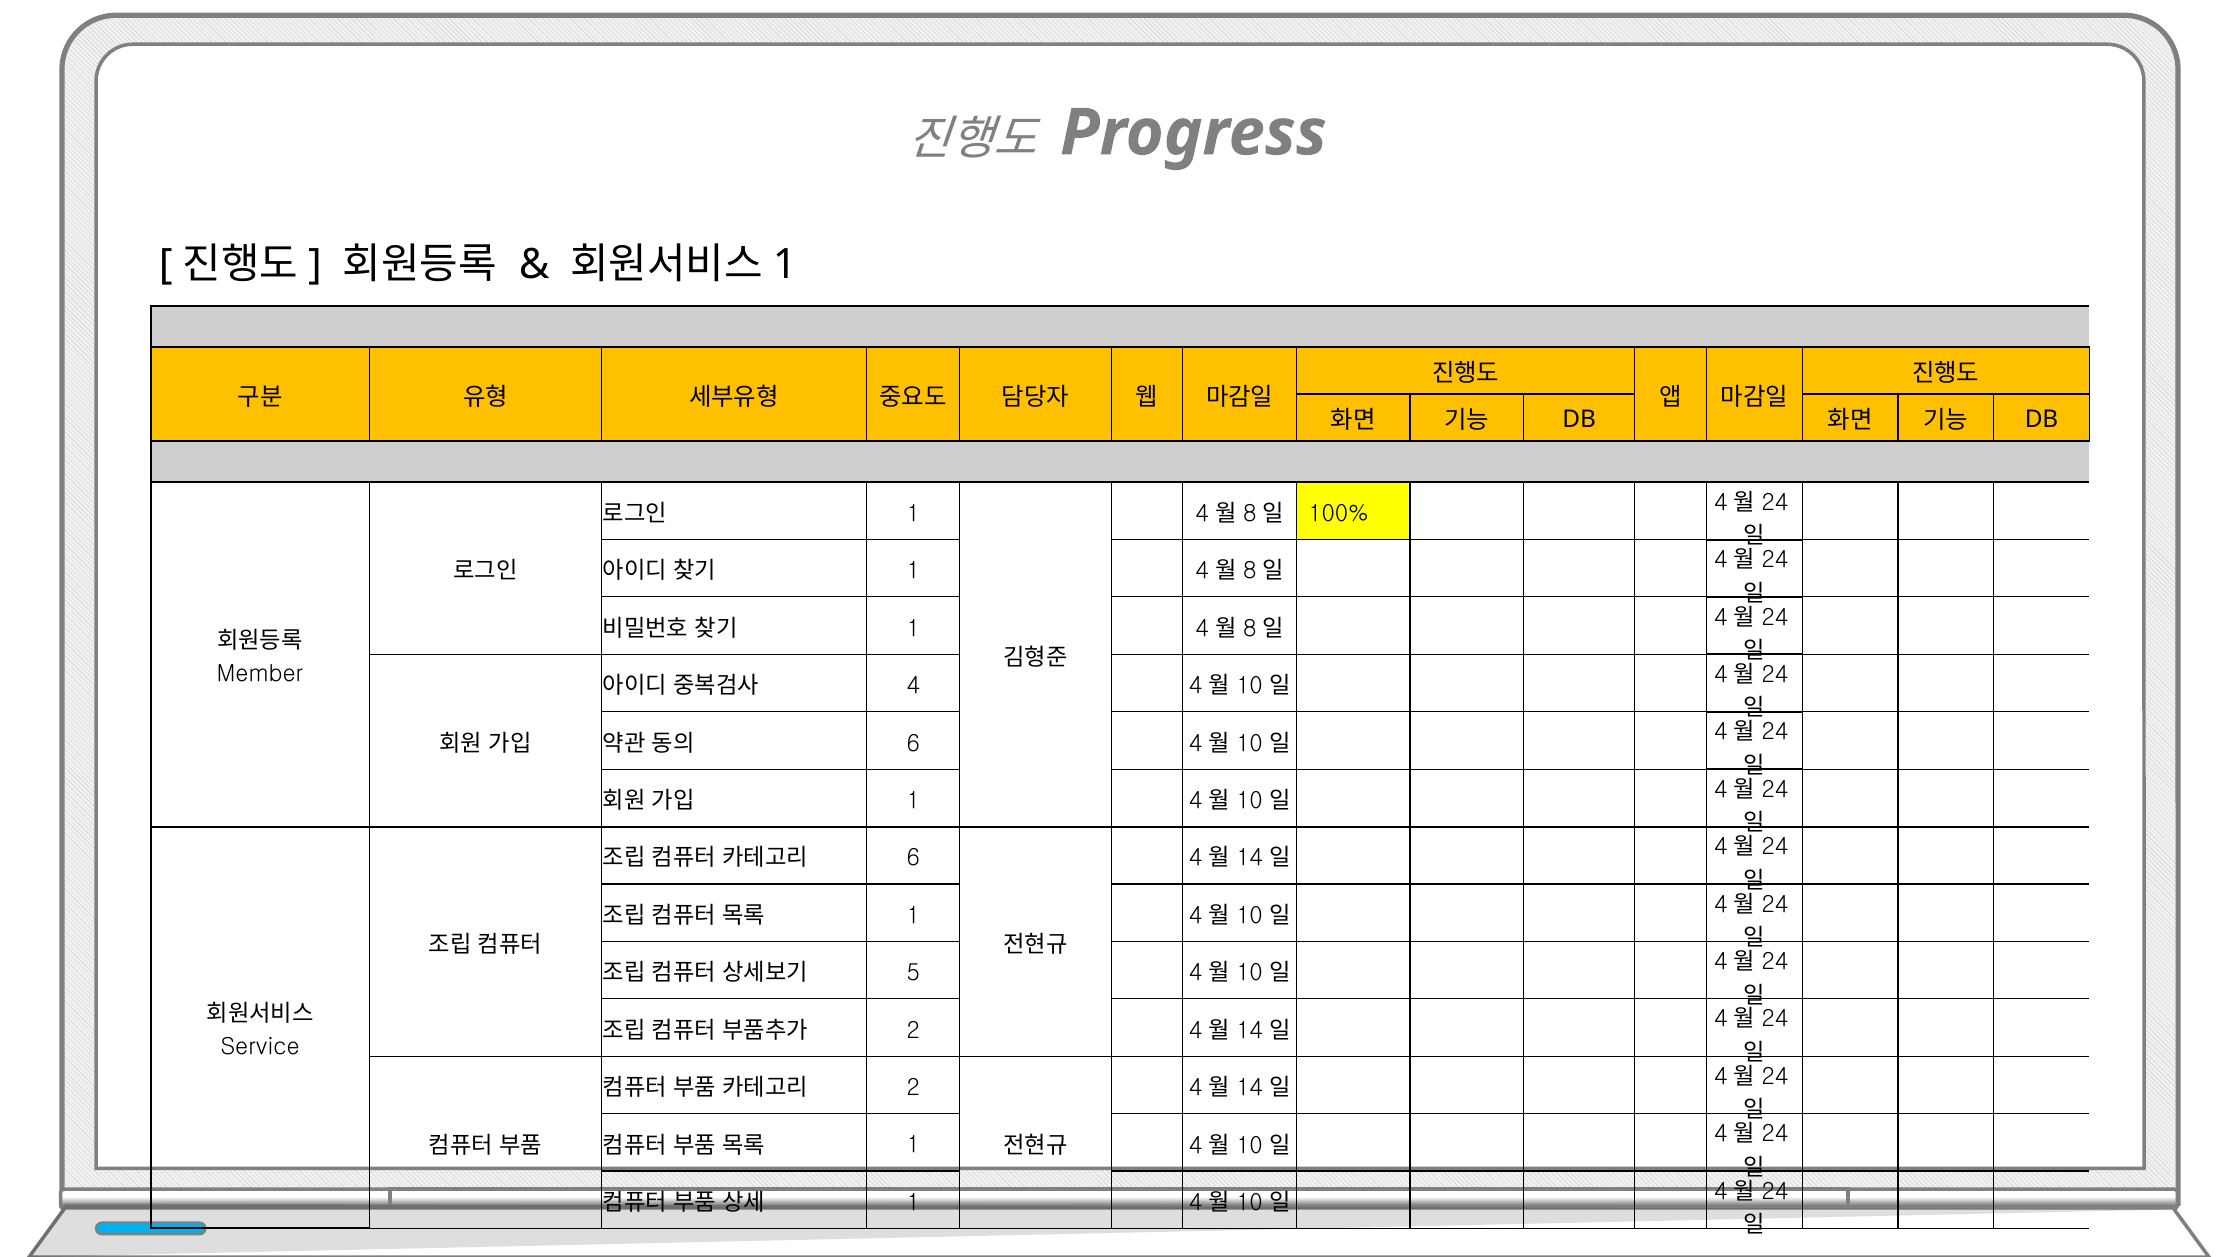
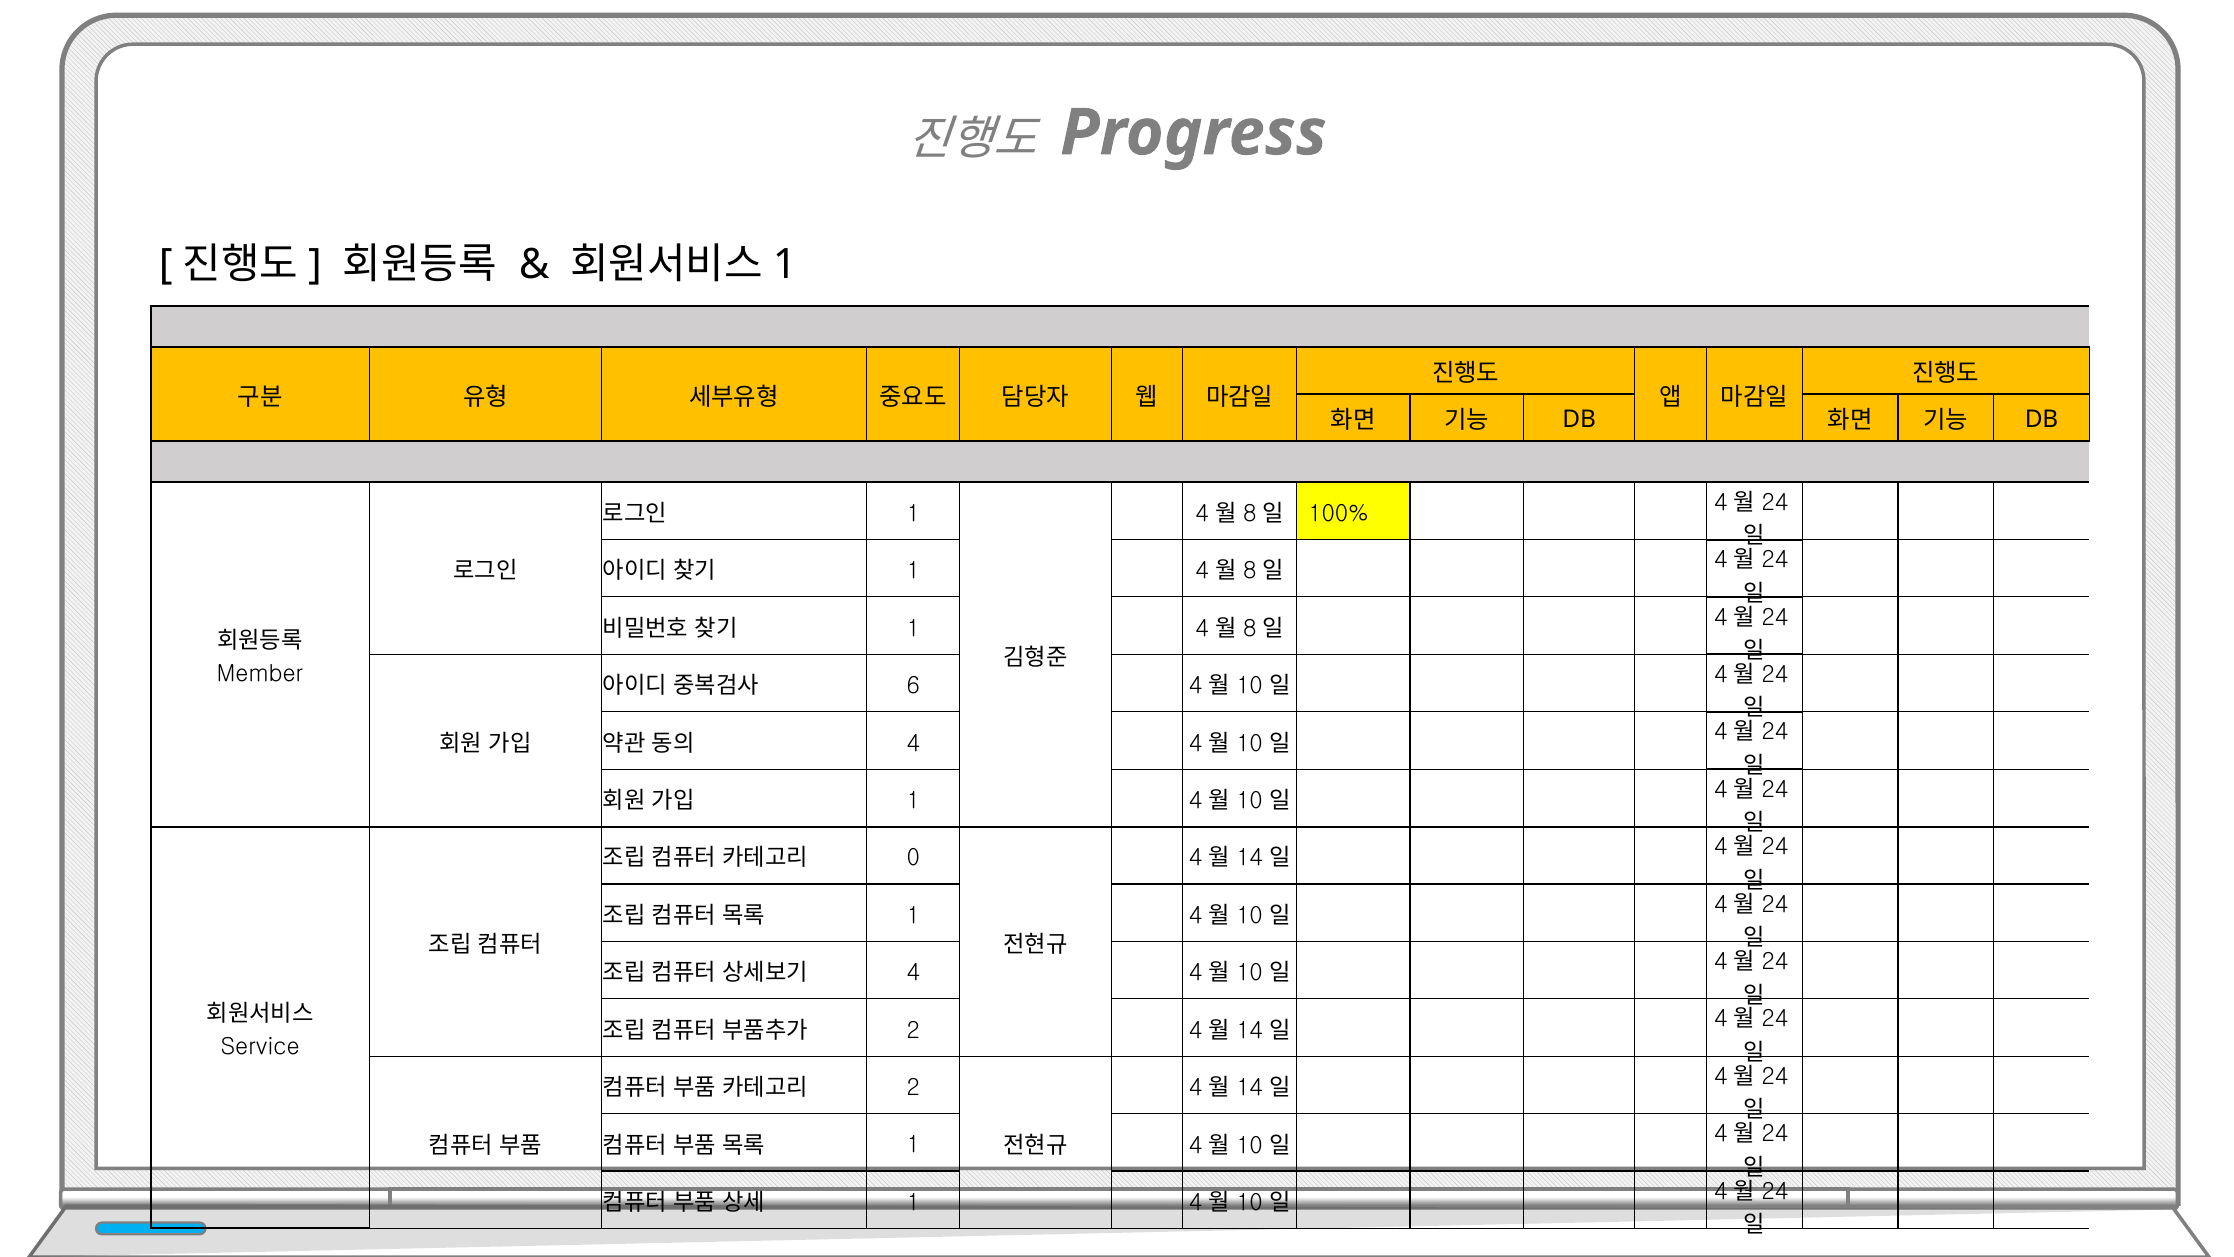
4 at (913, 686): 4 -> 6
6 at (913, 743): 6 -> 4
6 at (913, 858): 6 -> 0
5 at (913, 973): 5 -> 4
